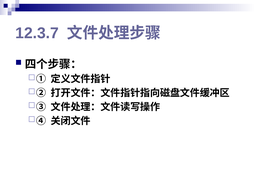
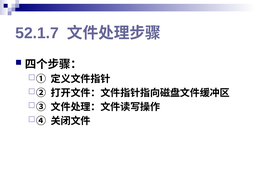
12.3.7: 12.3.7 -> 52.1.7
